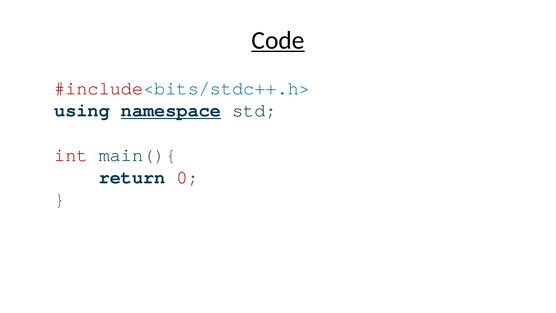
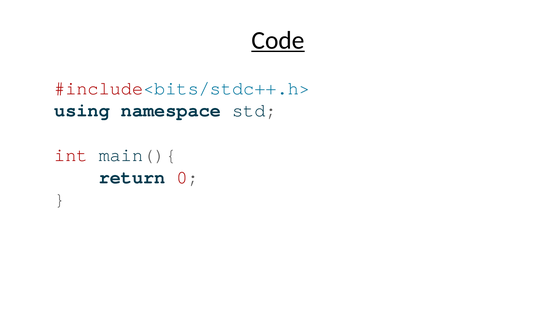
namespace underline: present -> none
